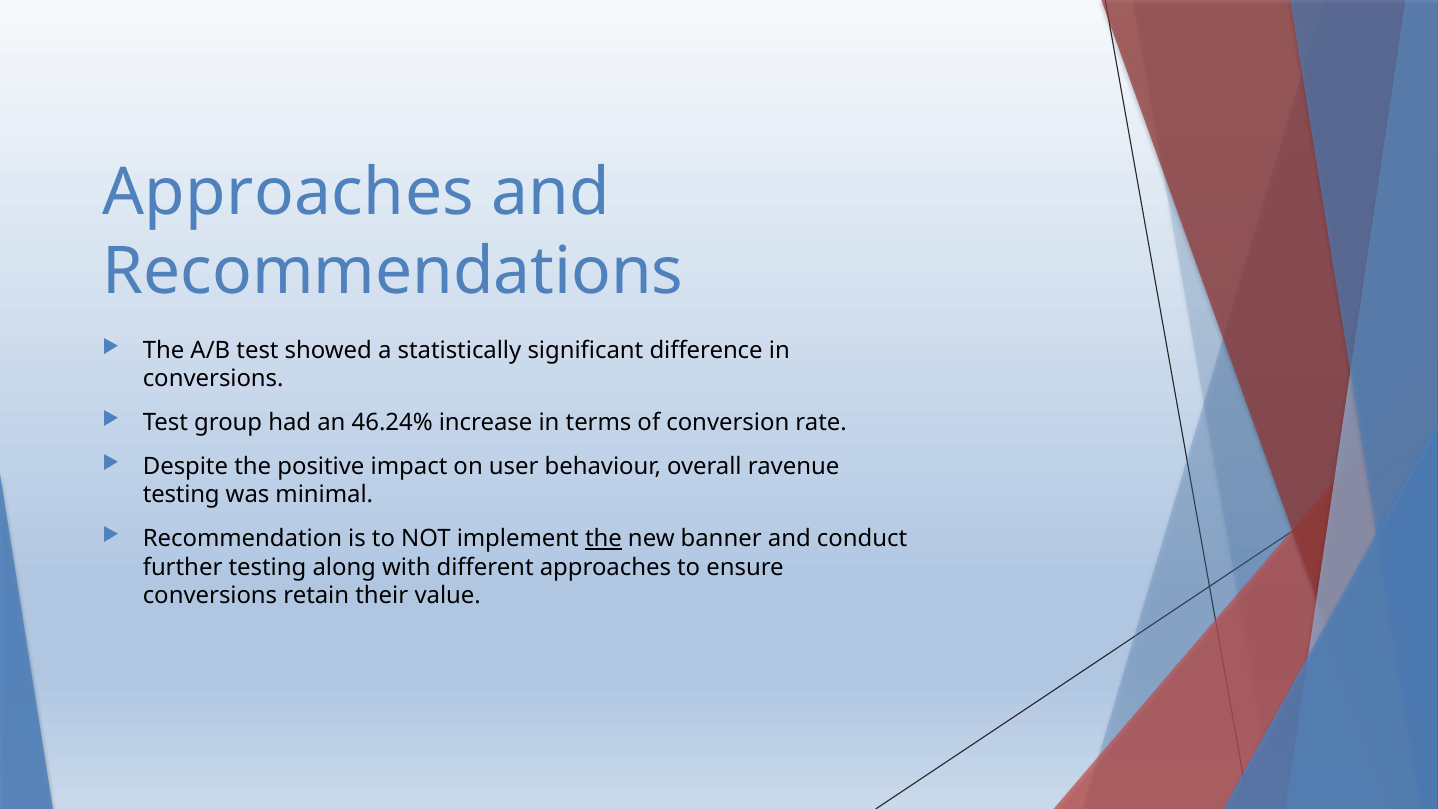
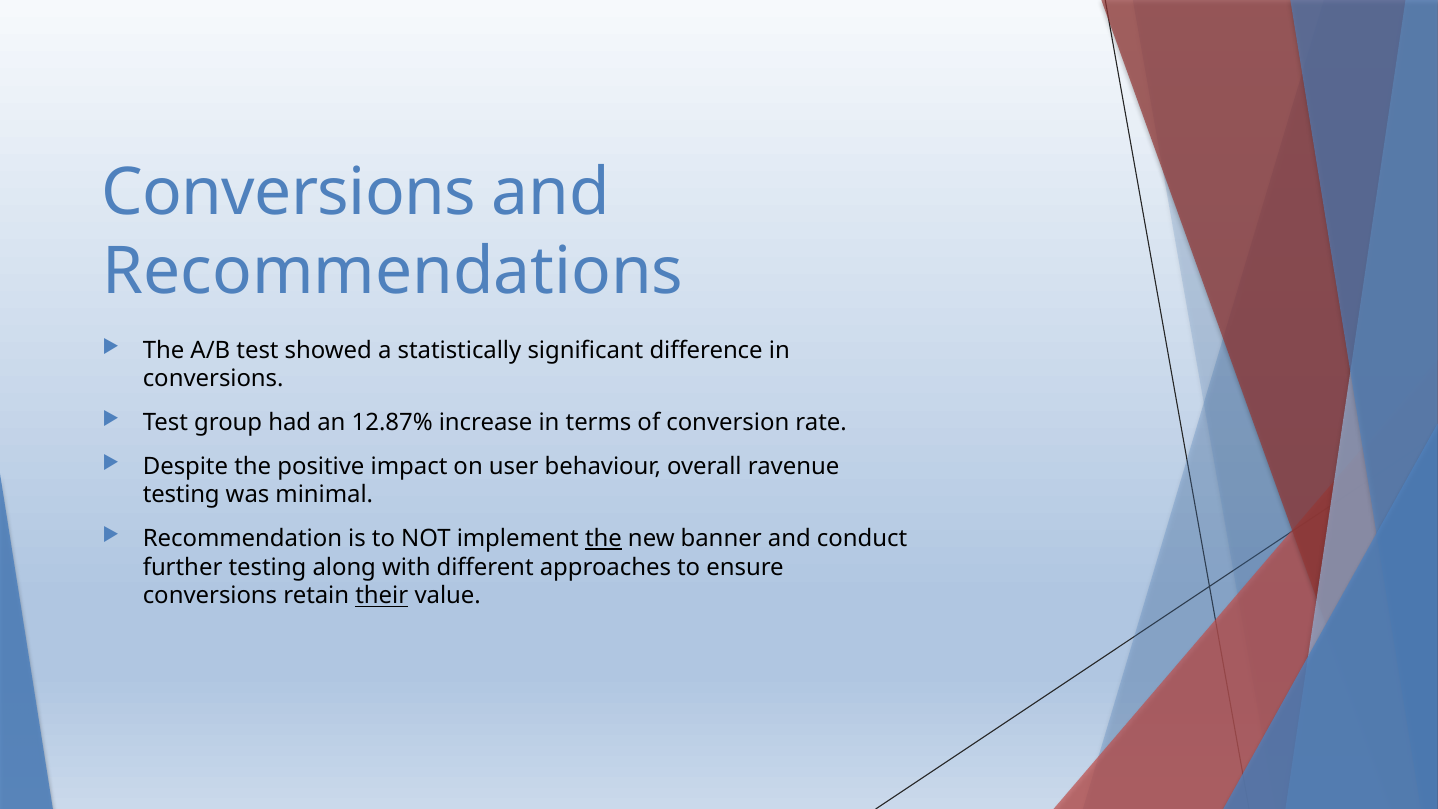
Approaches at (288, 192): Approaches -> Conversions
46.24%: 46.24% -> 12.87%
their underline: none -> present
